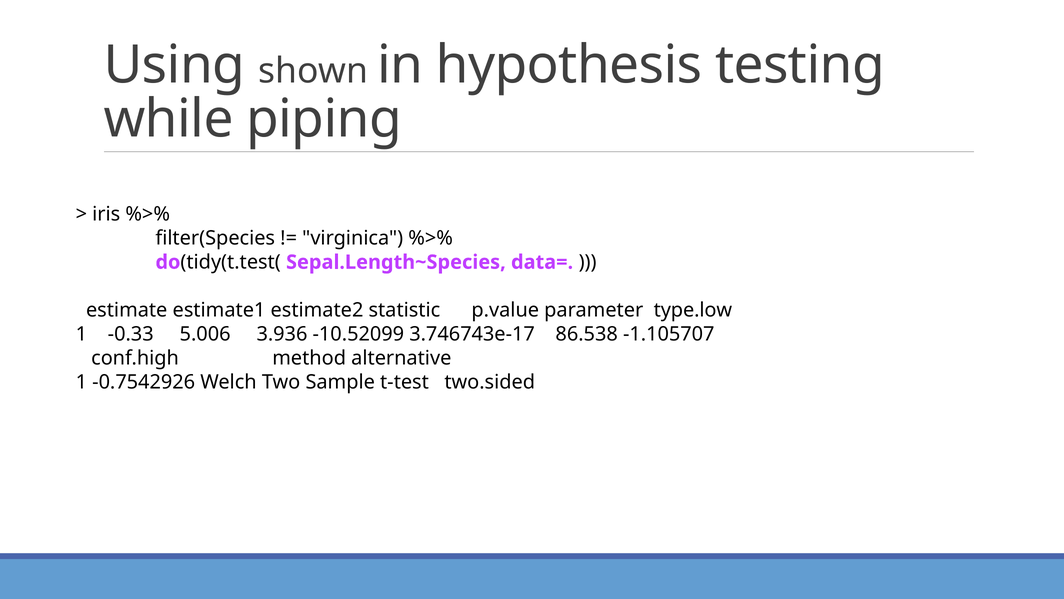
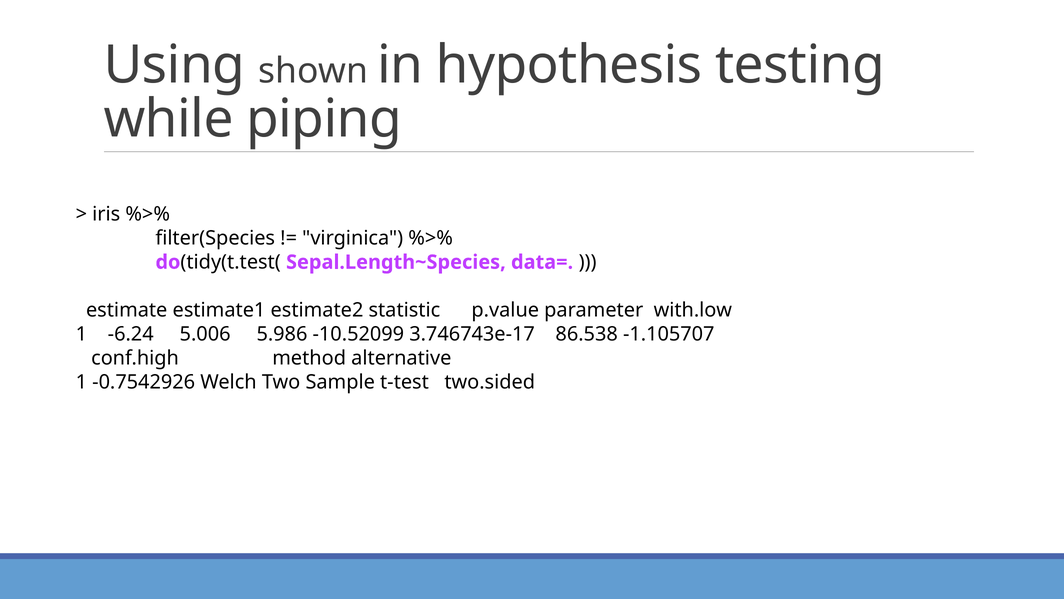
type.low: type.low -> with.low
-0.33: -0.33 -> -6.24
3.936: 3.936 -> 5.986
